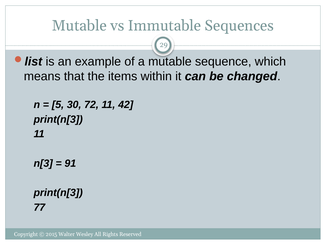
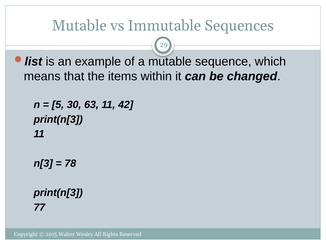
72: 72 -> 63
91: 91 -> 78
